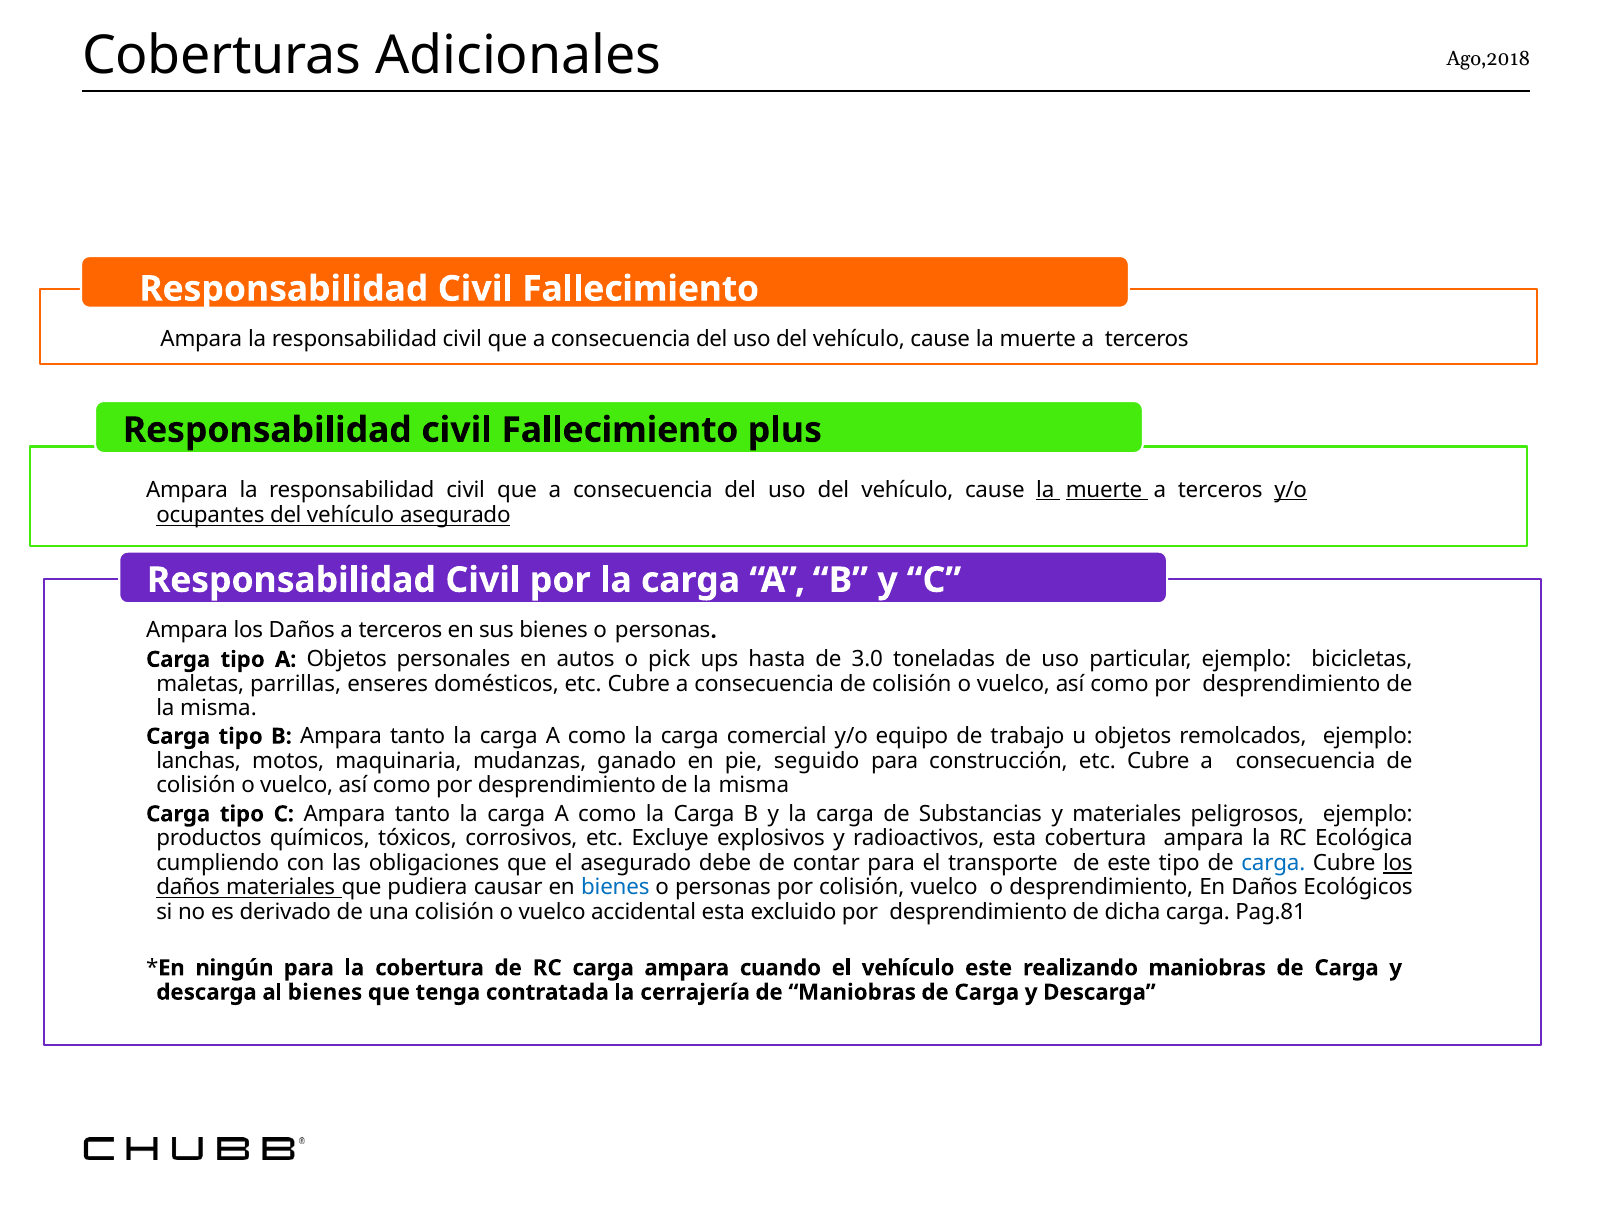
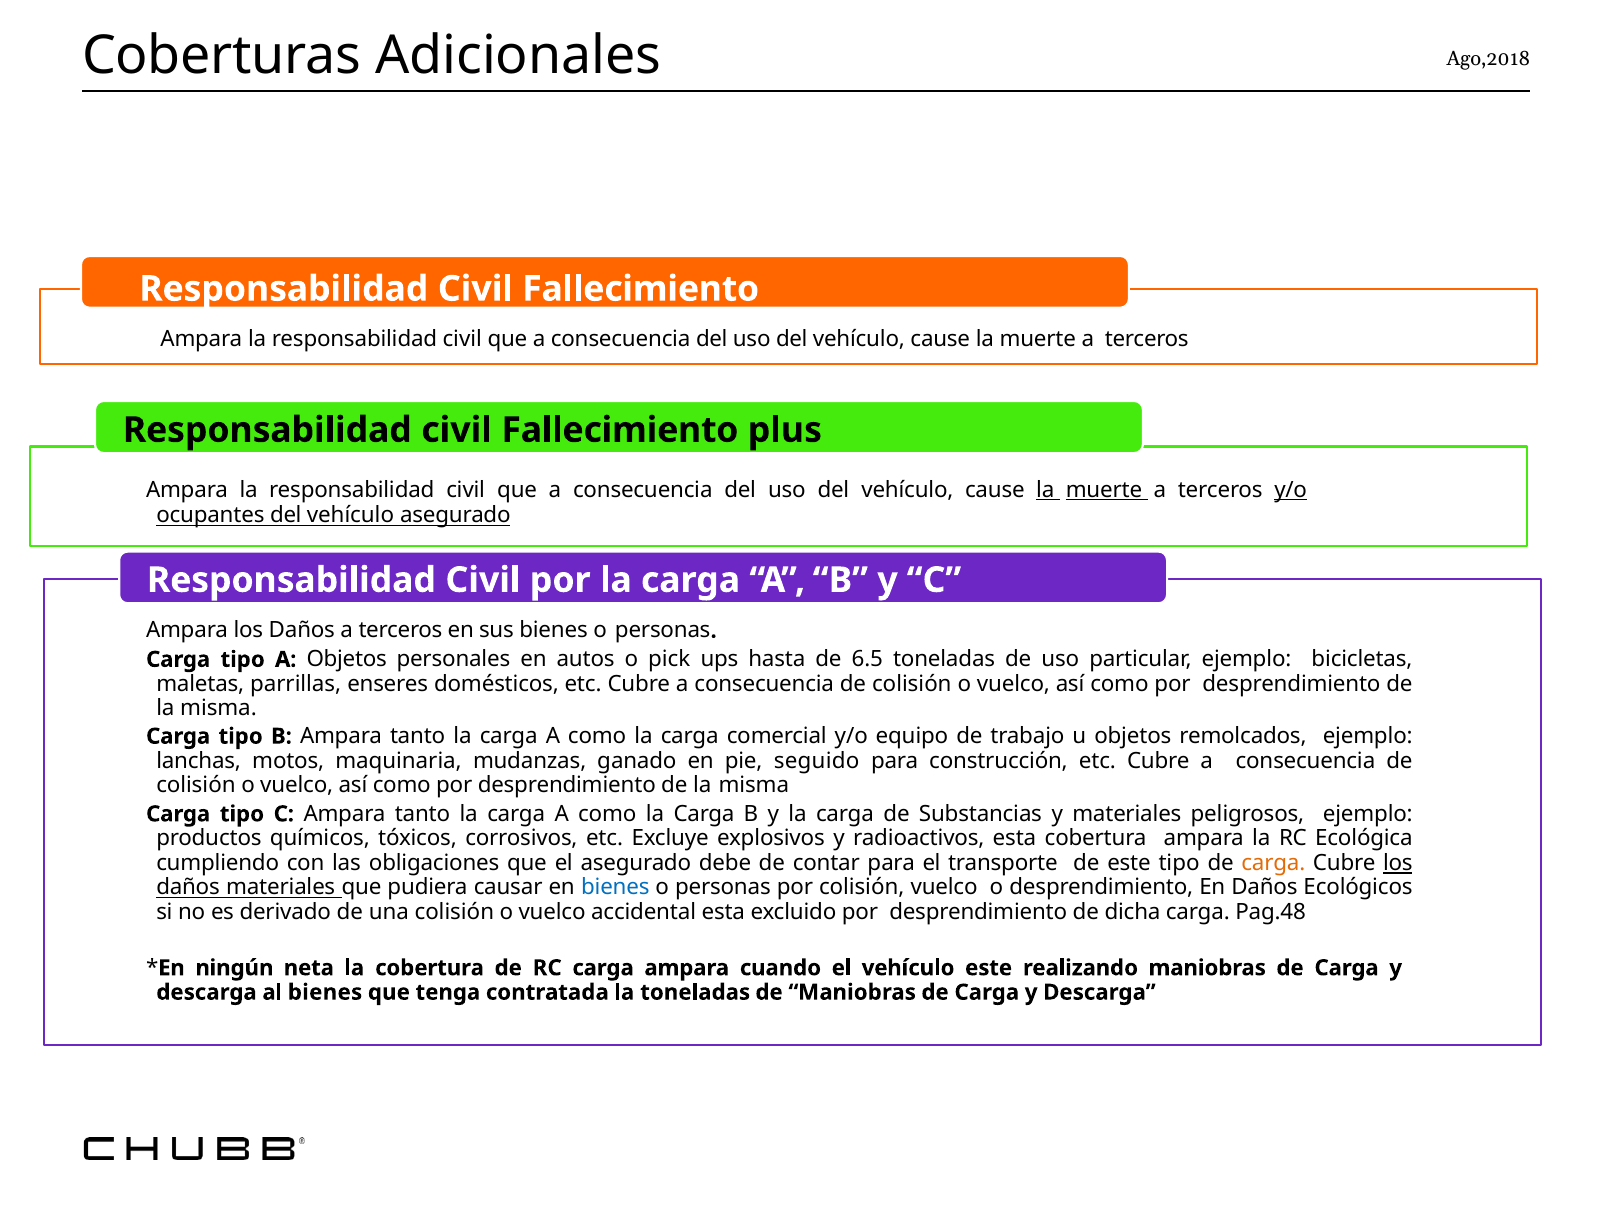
3.0: 3.0 -> 6.5
carga at (1273, 863) colour: blue -> orange
Pag.81: Pag.81 -> Pag.48
ningún para: para -> neta
la cerrajería: cerrajería -> toneladas
